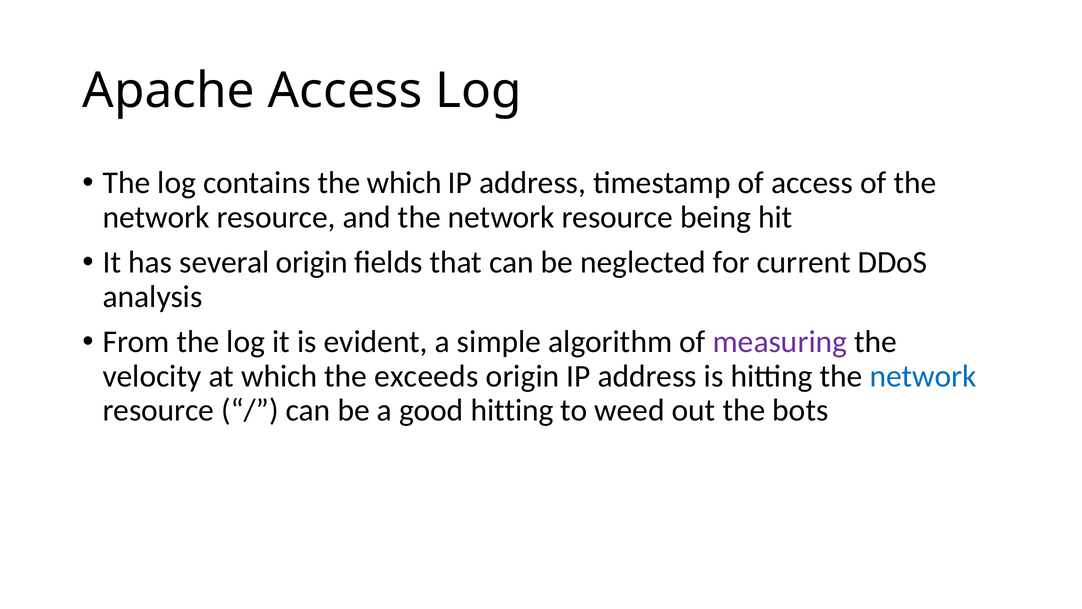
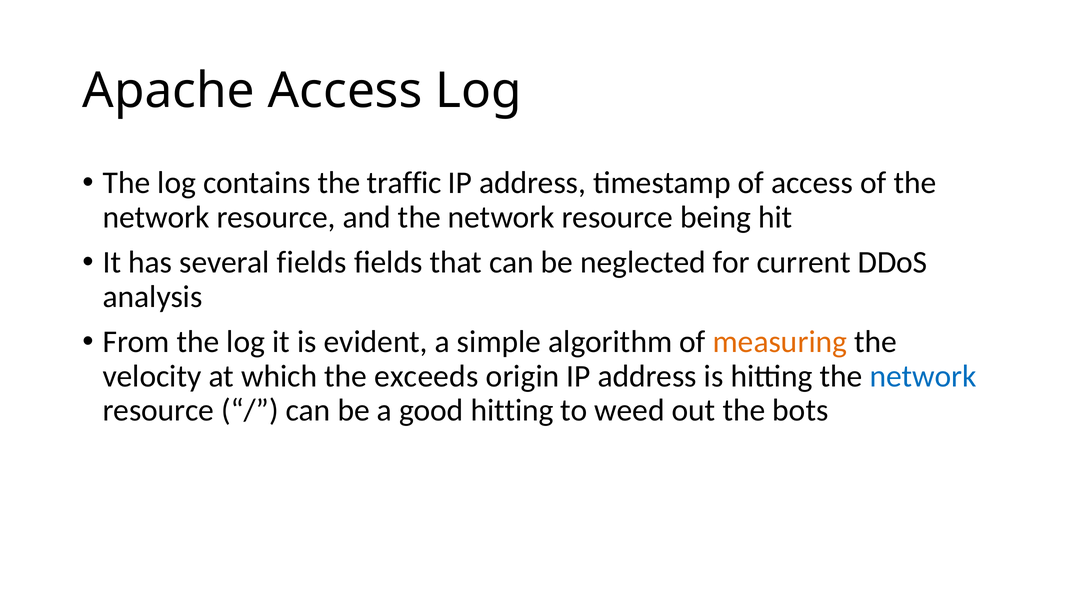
the which: which -> traffic
several origin: origin -> fields
measuring colour: purple -> orange
